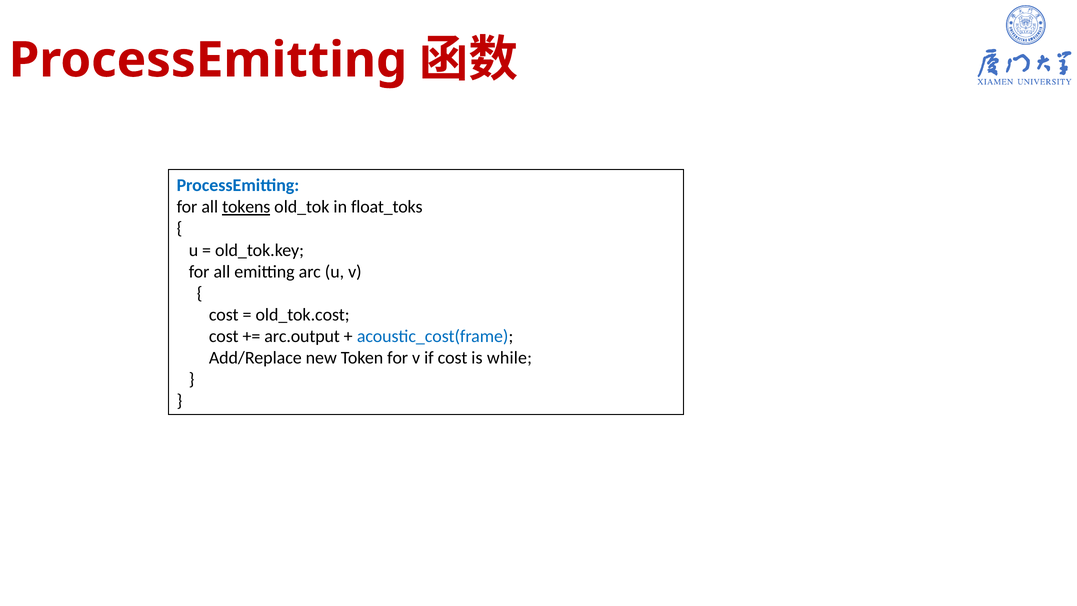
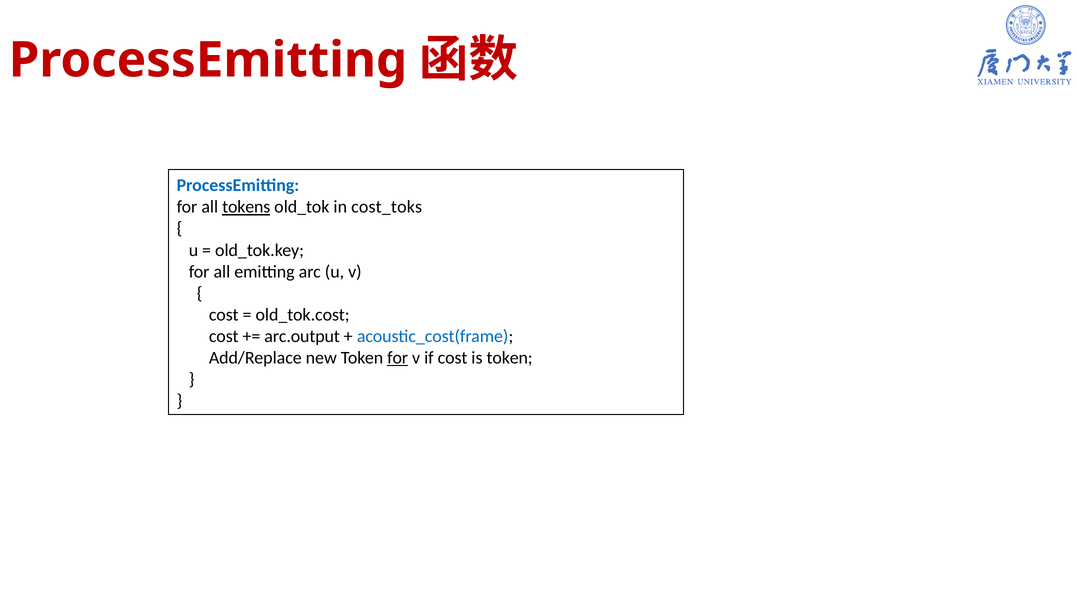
float_toks: float_toks -> cost_toks
for at (398, 358) underline: none -> present
is while: while -> token
